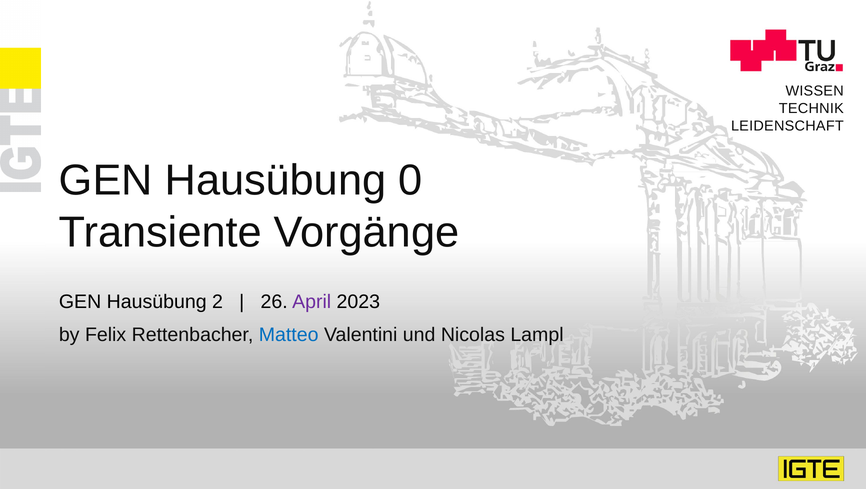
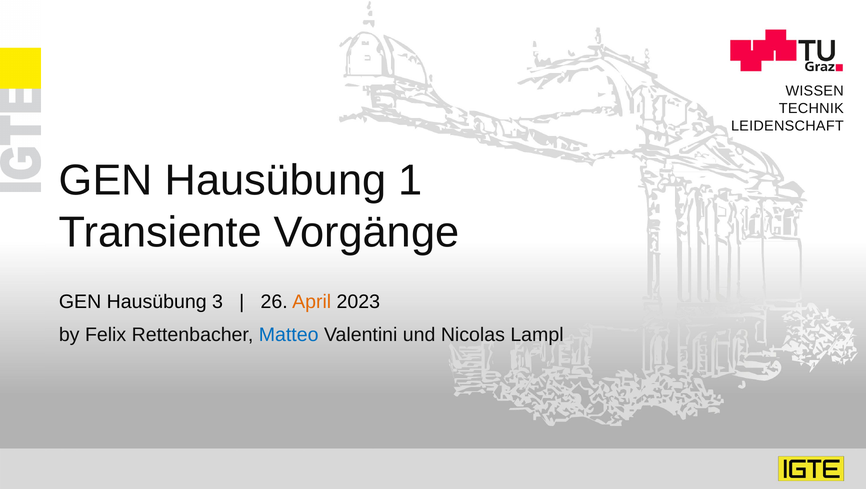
0: 0 -> 1
2: 2 -> 3
April colour: purple -> orange
